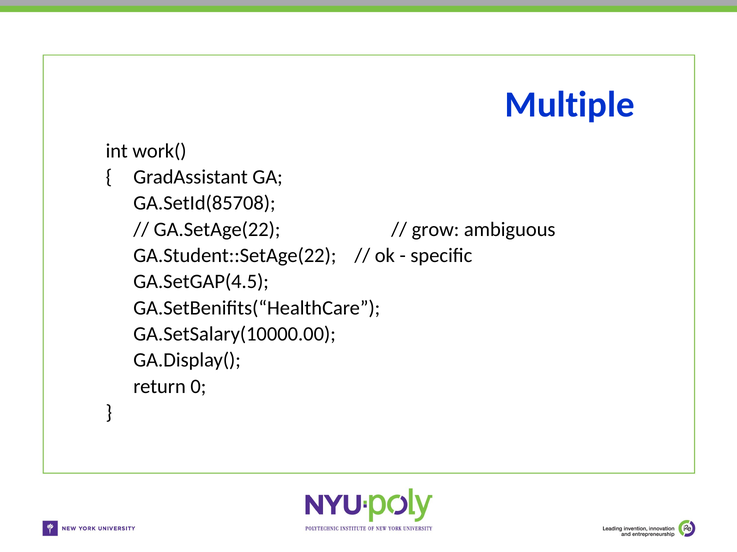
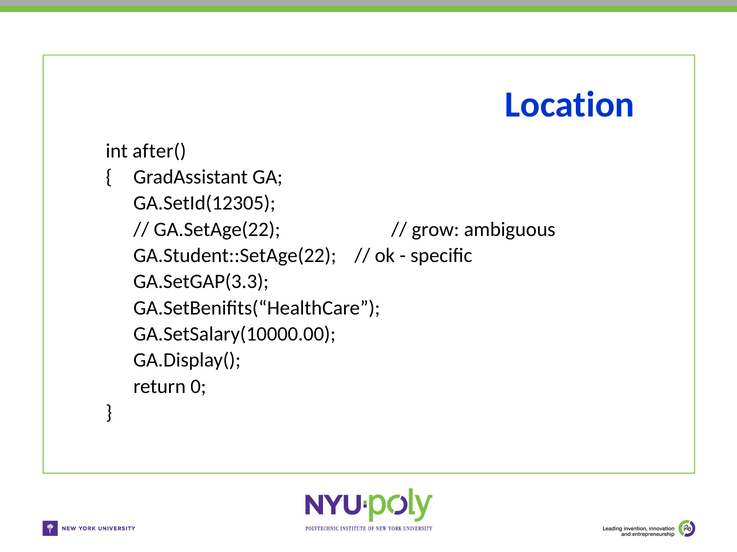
Multiple: Multiple -> Location
work(: work( -> after(
GA.SetId(85708: GA.SetId(85708 -> GA.SetId(12305
GA.SetGAP(4.5: GA.SetGAP(4.5 -> GA.SetGAP(3.3
